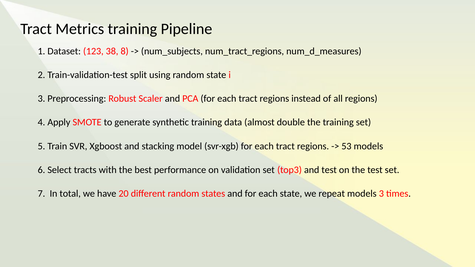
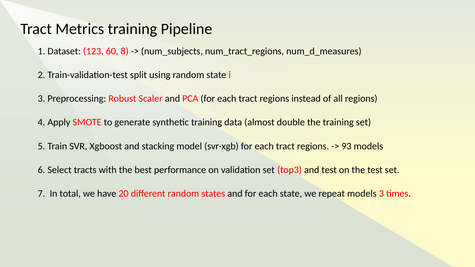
38: 38 -> 60
53: 53 -> 93
